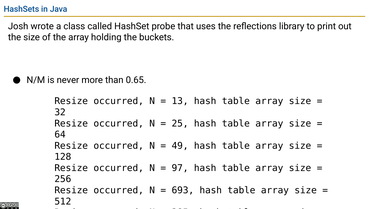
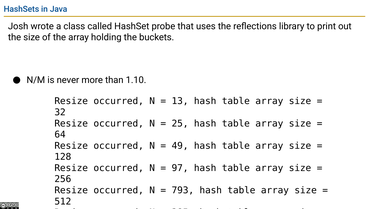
0.65: 0.65 -> 1.10
693: 693 -> 793
